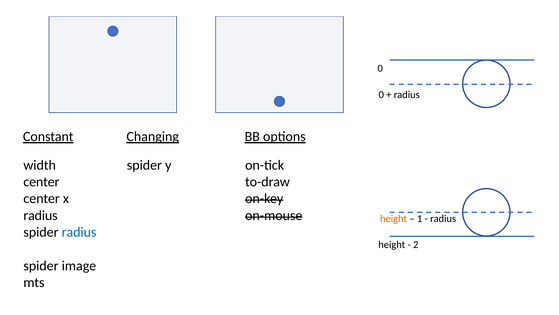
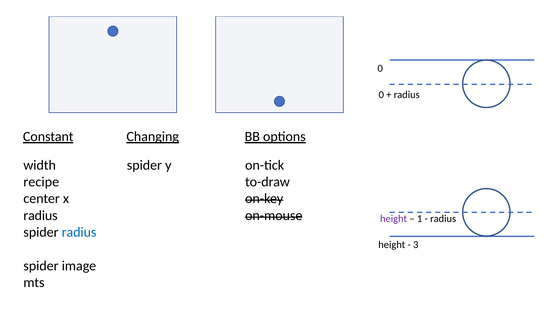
center at (41, 182): center -> recipe
height at (394, 218) colour: orange -> purple
2: 2 -> 3
